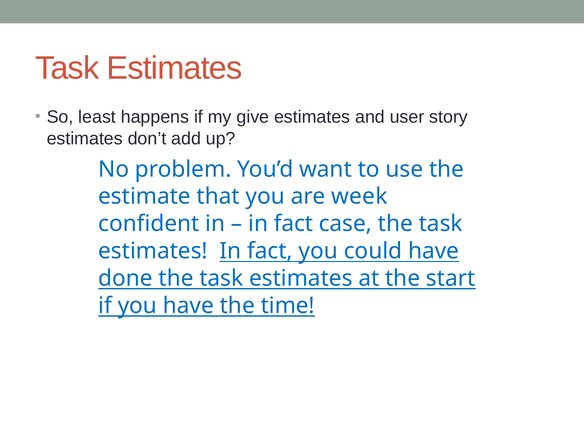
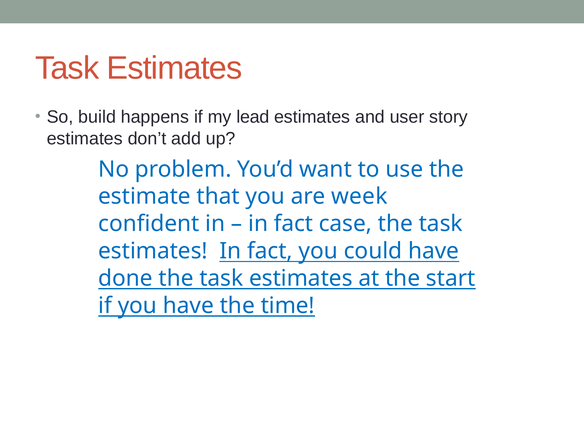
least: least -> build
give: give -> lead
